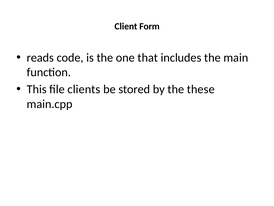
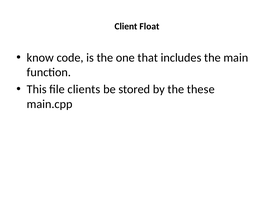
Form: Form -> Float
reads: reads -> know
